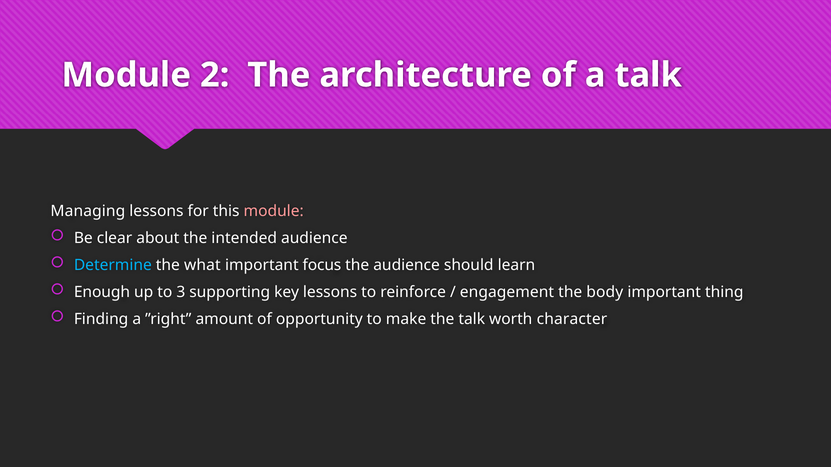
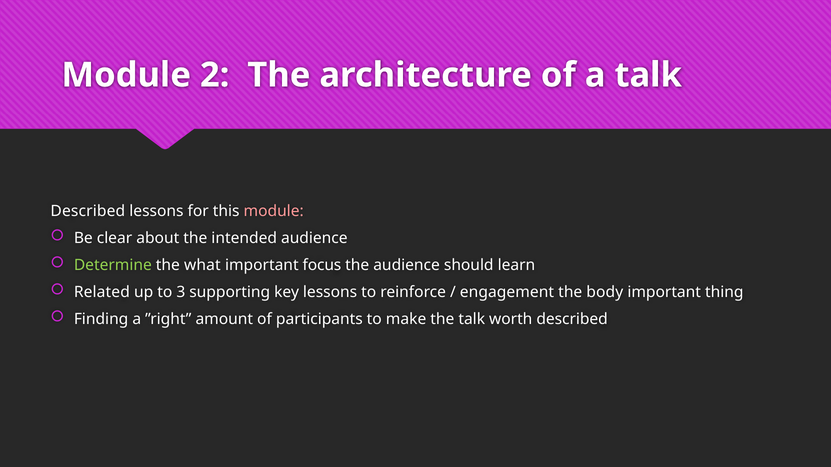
Managing at (88, 211): Managing -> Described
Determine colour: light blue -> light green
Enough: Enough -> Related
opportunity: opportunity -> participants
worth character: character -> described
